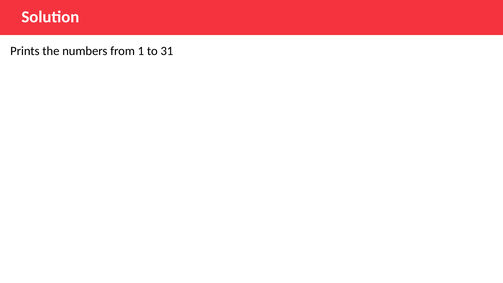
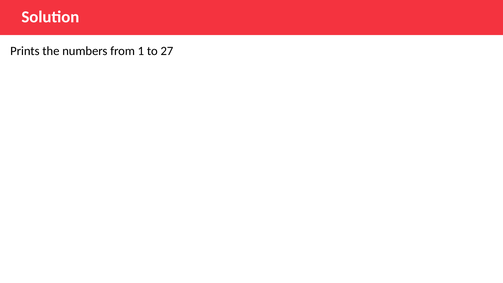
31: 31 -> 27
